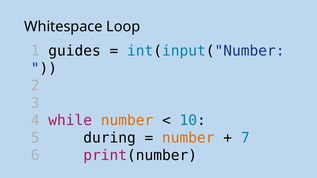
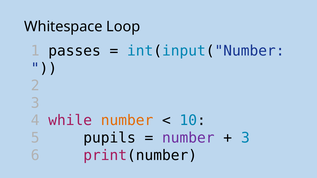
guides: guides -> passes
during: during -> pupils
number at (188, 138) colour: orange -> purple
7 at (245, 138): 7 -> 3
